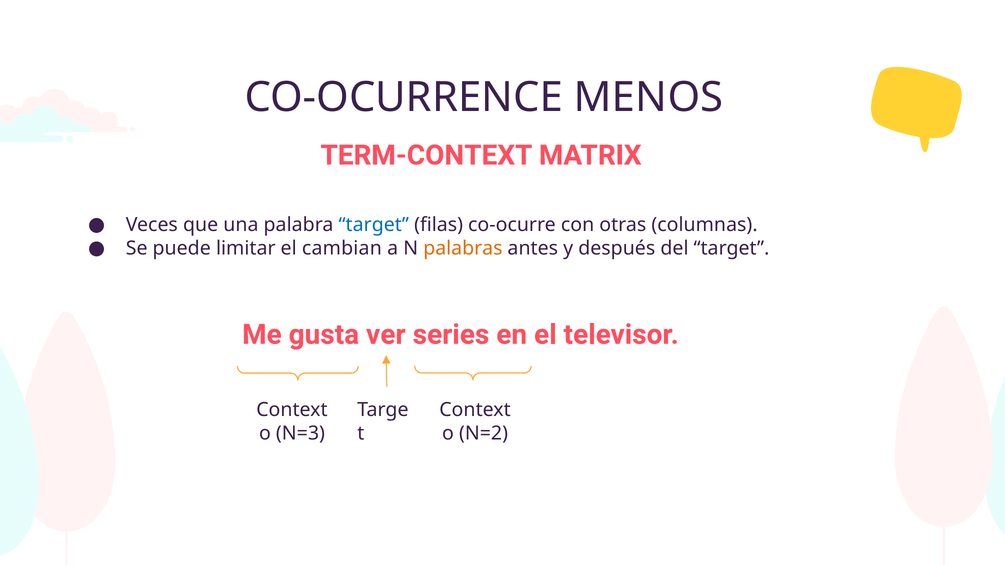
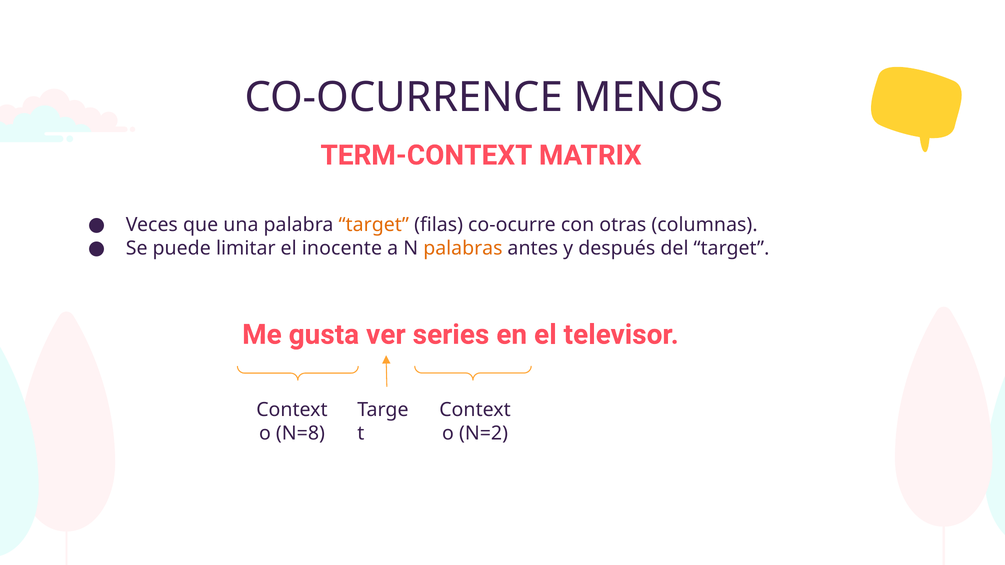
target at (374, 225) colour: blue -> orange
cambian: cambian -> inocente
N=3: N=3 -> N=8
